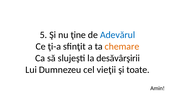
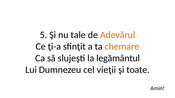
ţine: ţine -> tale
Adevărul colour: blue -> orange
desăvârşirii: desăvârşirii -> legământul
